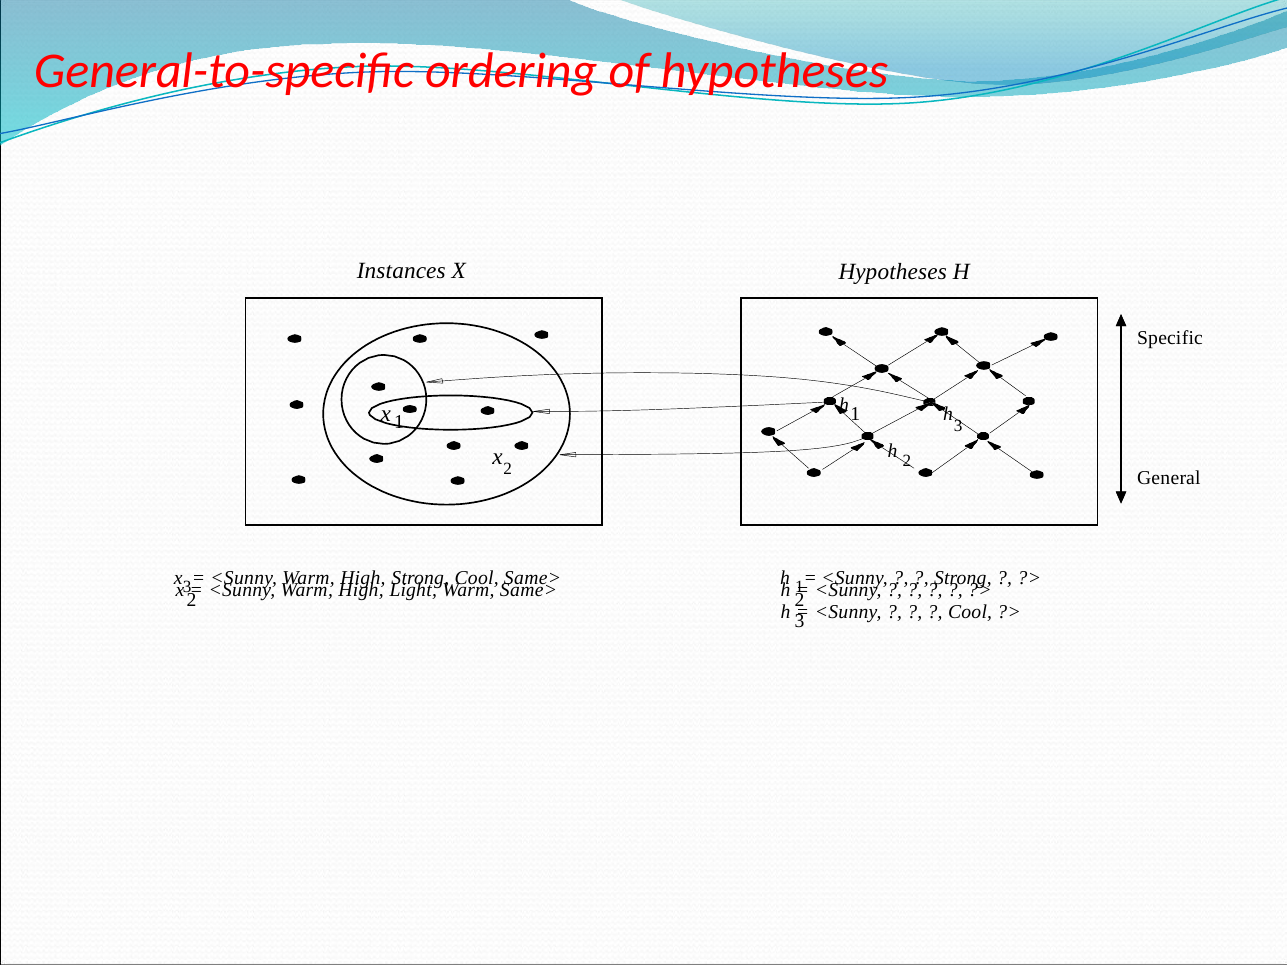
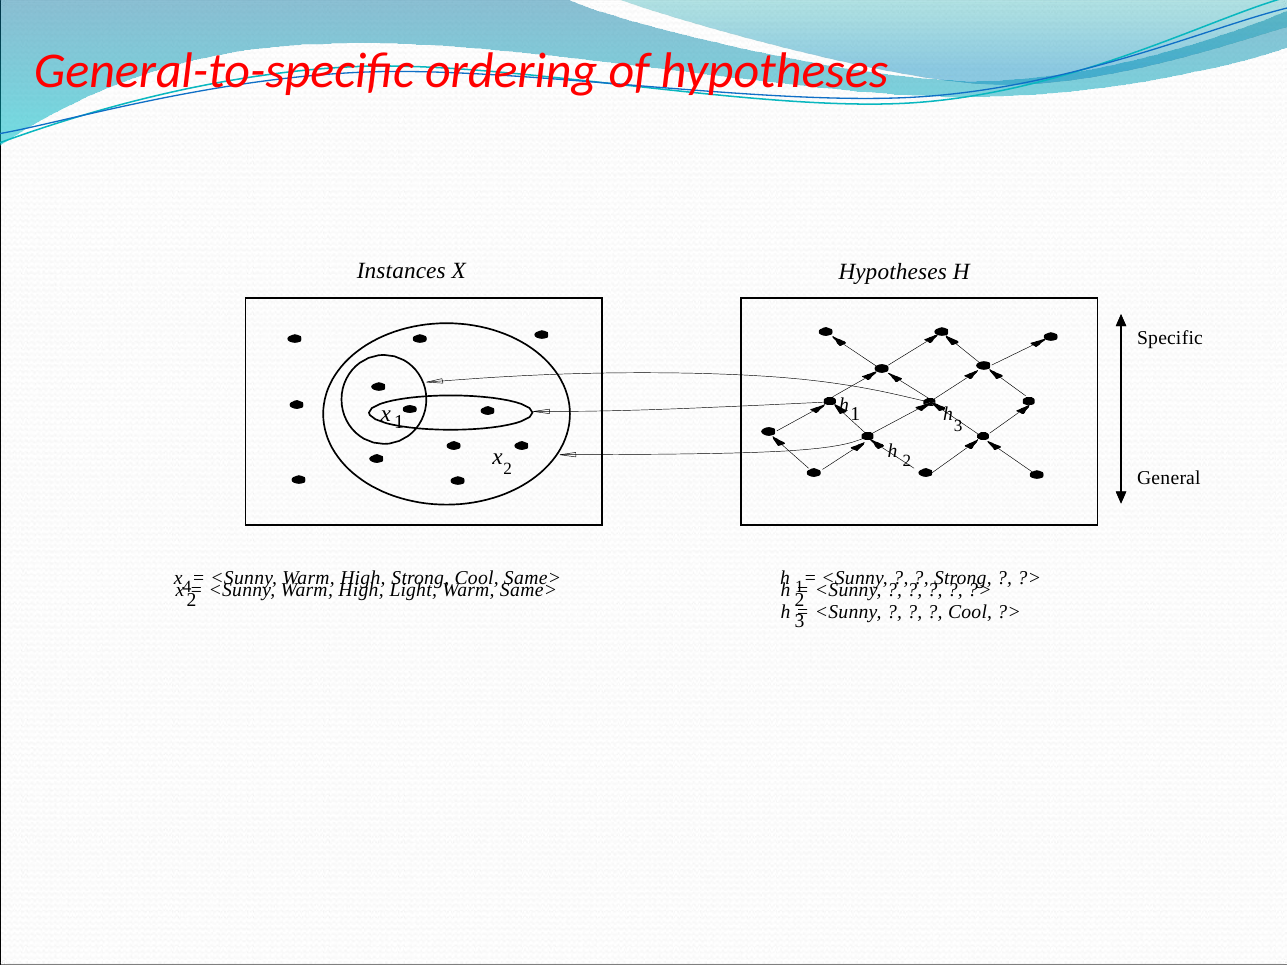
x 3: 3 -> 4
